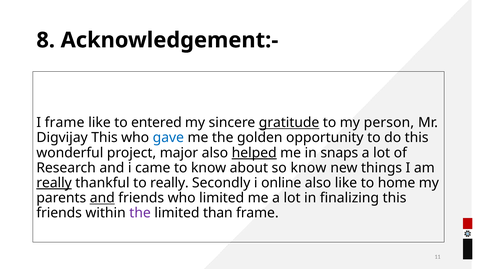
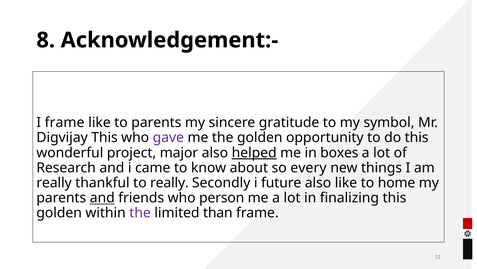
to entered: entered -> parents
gratitude underline: present -> none
person: person -> symbol
gave colour: blue -> purple
snaps: snaps -> boxes
so know: know -> every
really at (54, 182) underline: present -> none
online: online -> future
who limited: limited -> person
friends at (59, 212): friends -> golden
